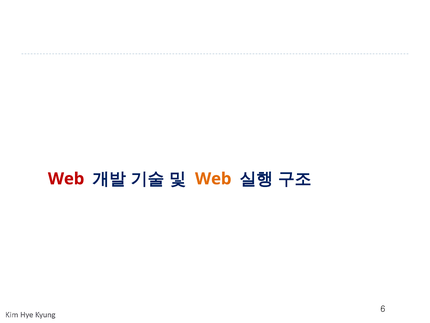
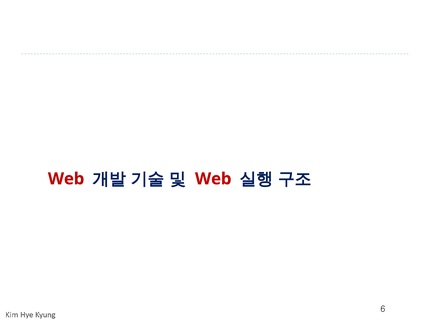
Web at (213, 179) colour: orange -> red
